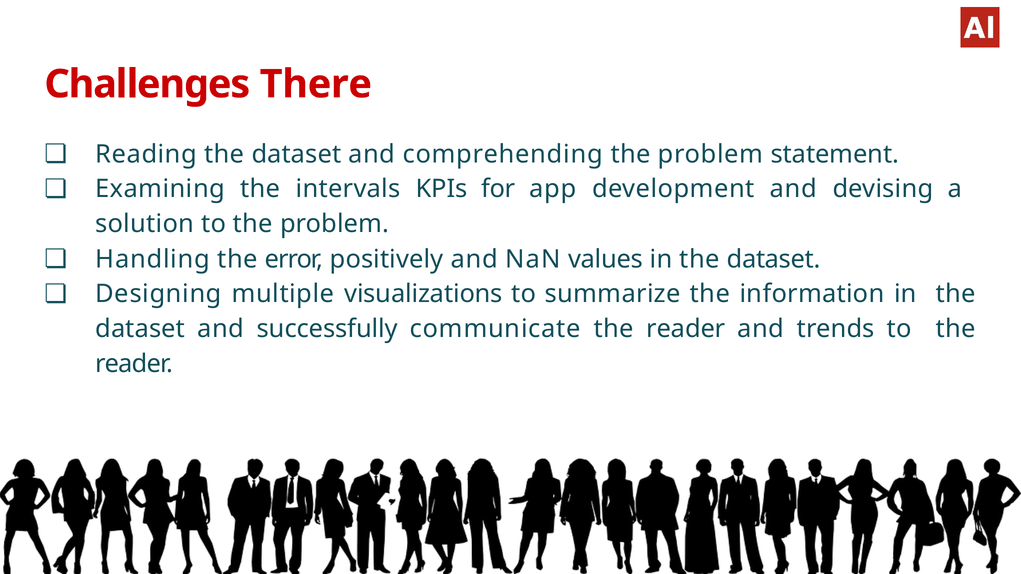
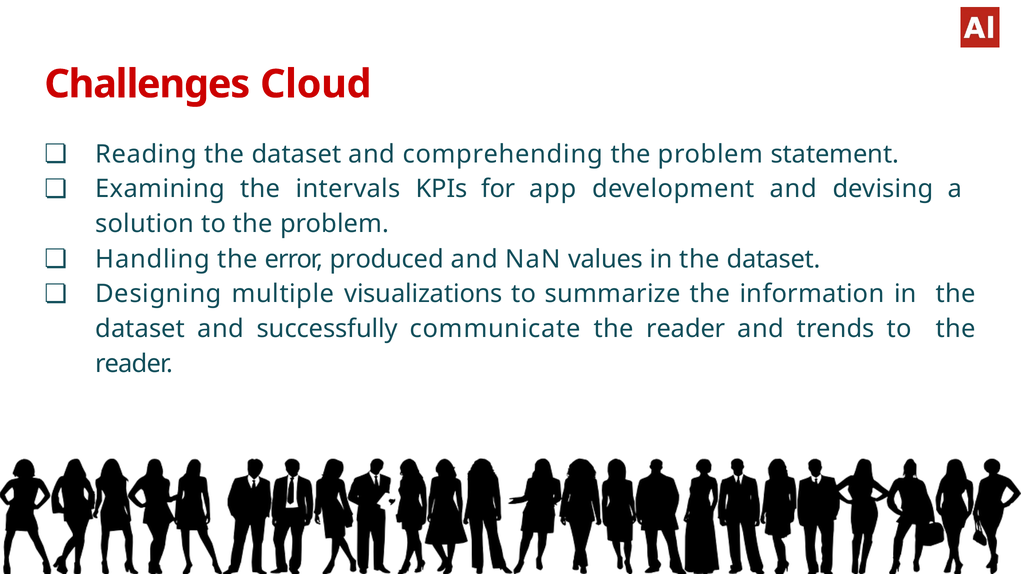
There: There -> Cloud
positively: positively -> produced
